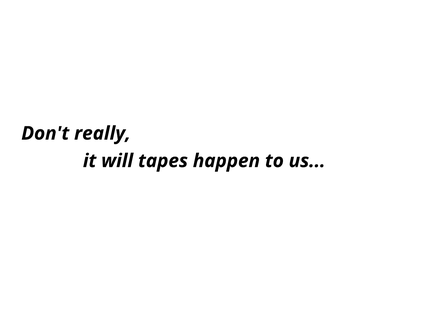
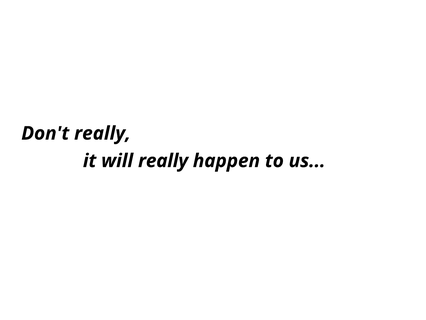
will tapes: tapes -> really
